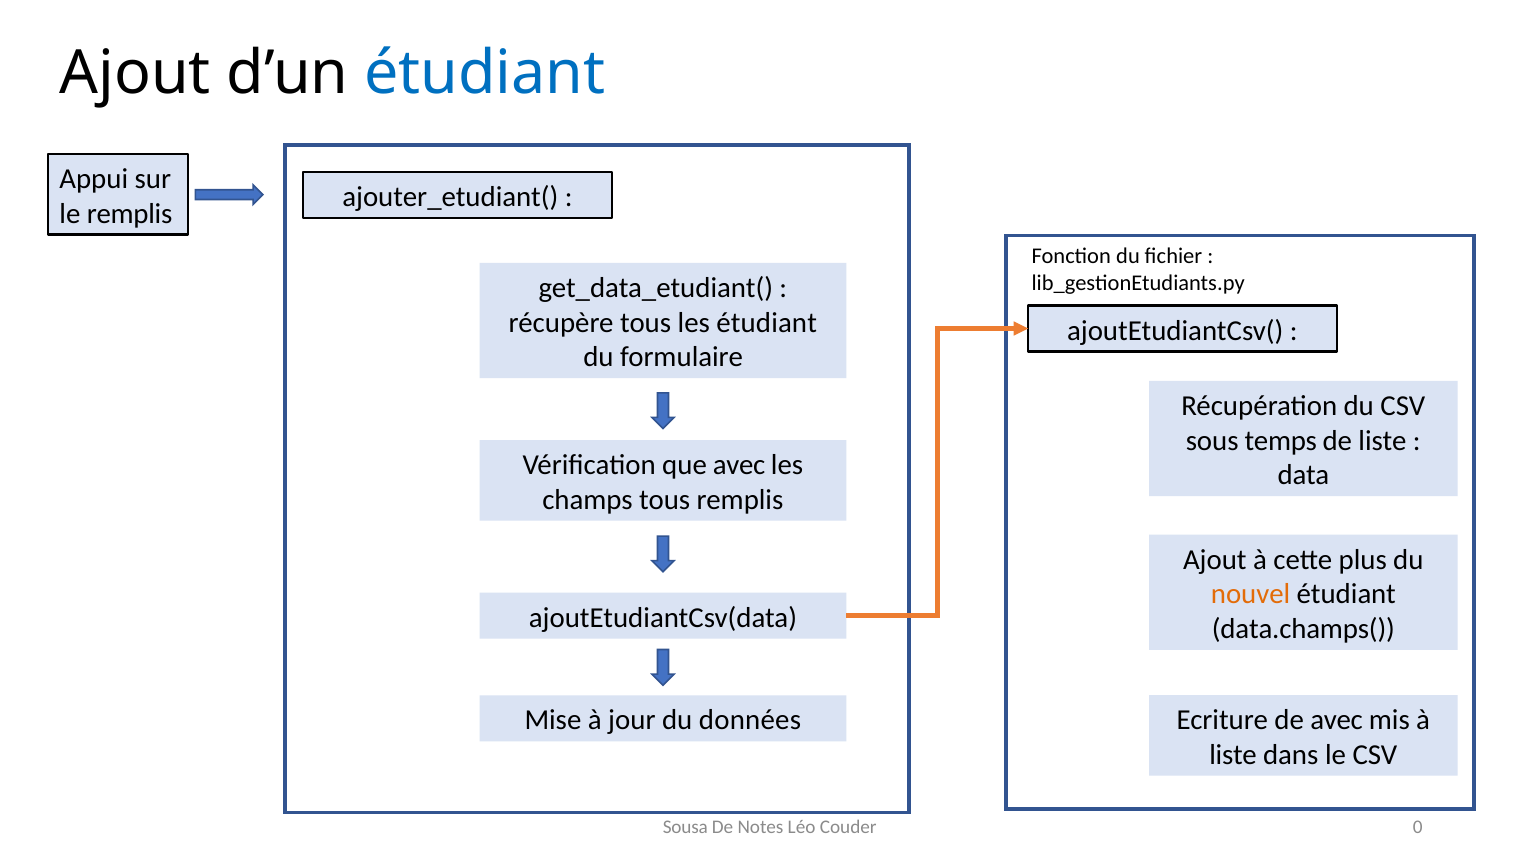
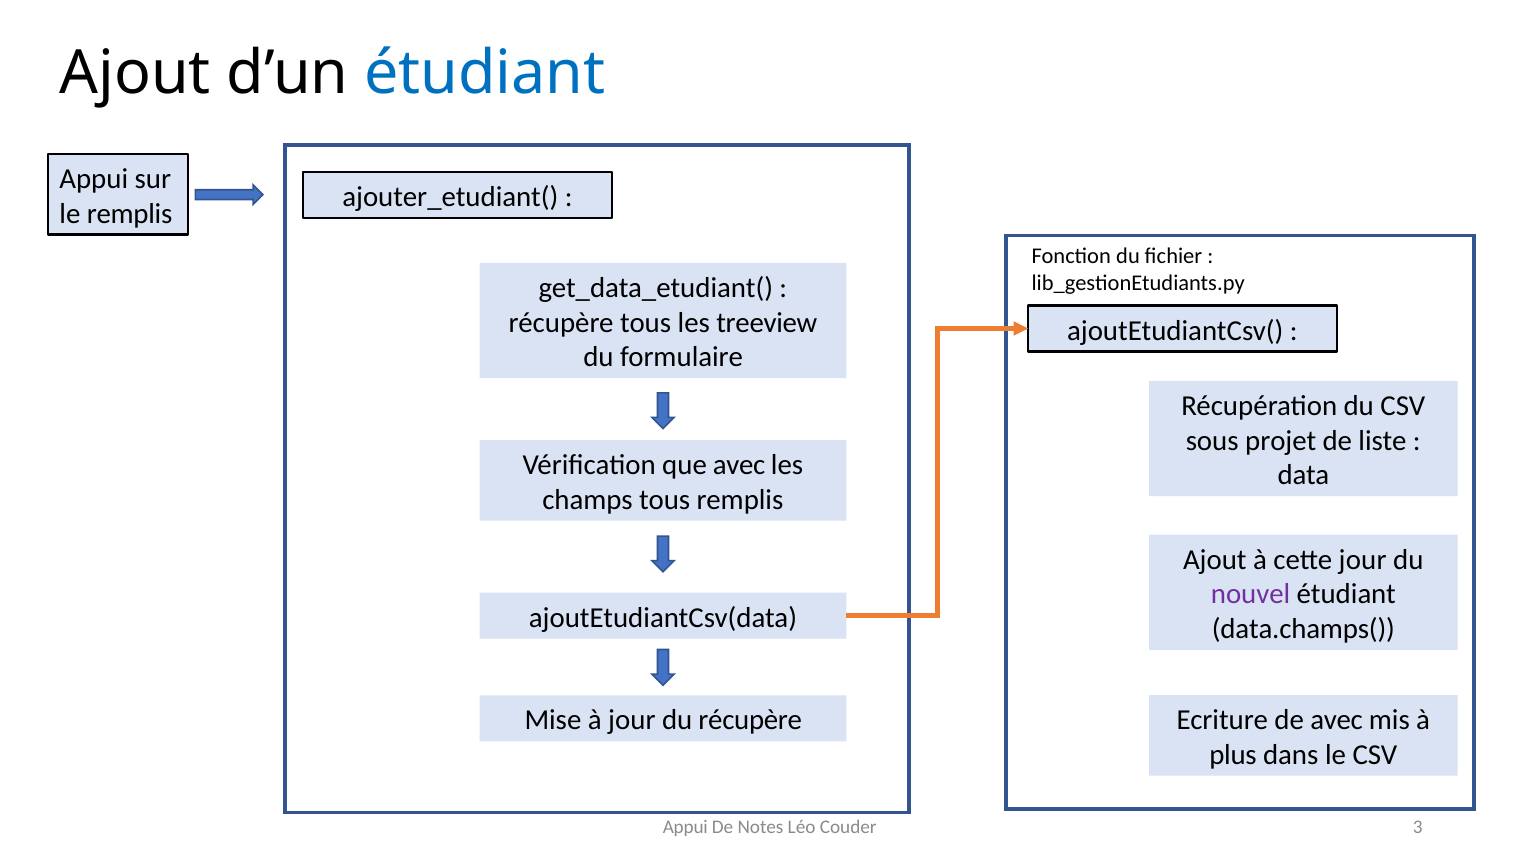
les étudiant: étudiant -> treeview
temps: temps -> projet
cette plus: plus -> jour
nouvel colour: orange -> purple
du données: données -> récupère
liste at (1233, 755): liste -> plus
Sousa at (685, 827): Sousa -> Appui
0: 0 -> 3
